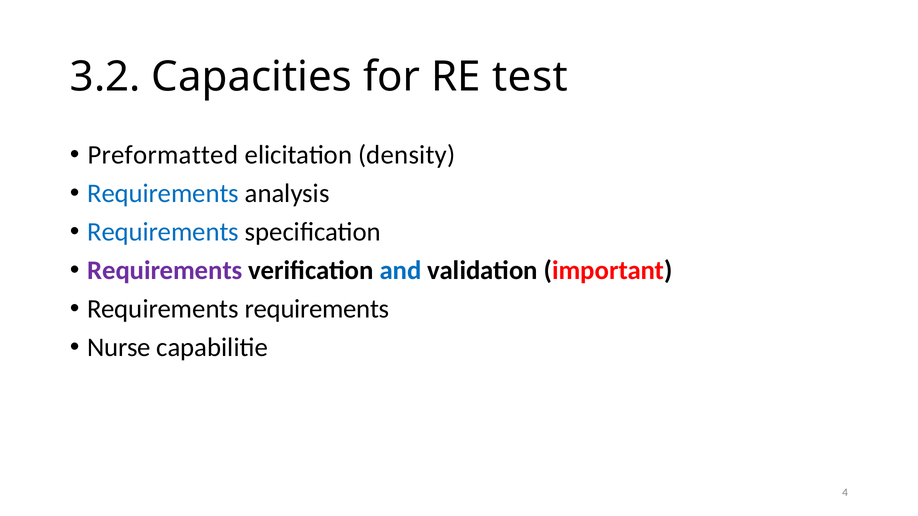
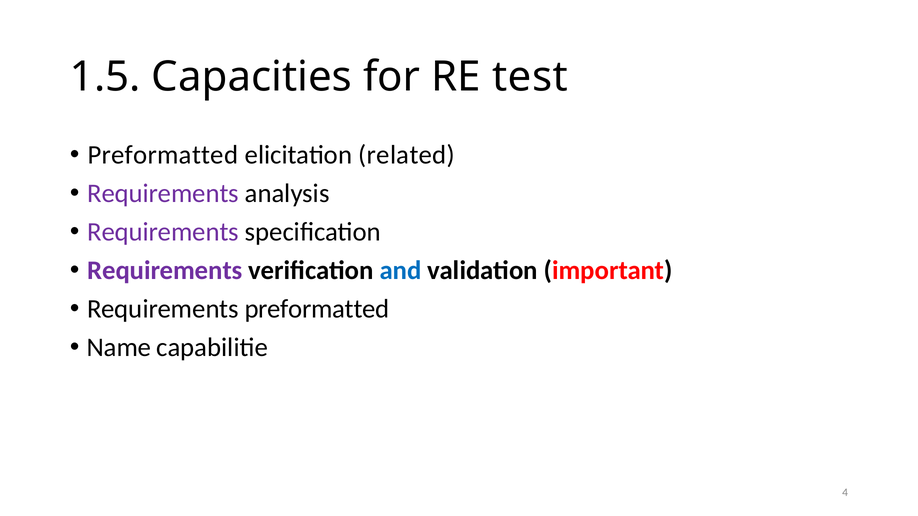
3.2: 3.2 -> 1.5
density: density -> related
Requirements at (163, 194) colour: blue -> purple
Requirements at (163, 232) colour: blue -> purple
Requirements requirements: requirements -> preformatted
Nurse: Nurse -> Name
